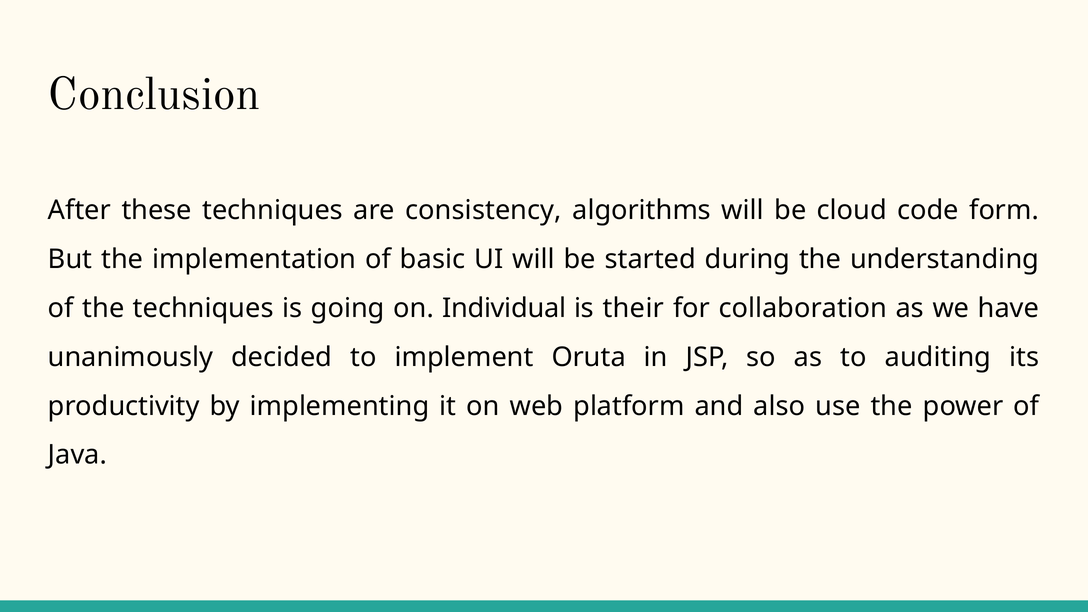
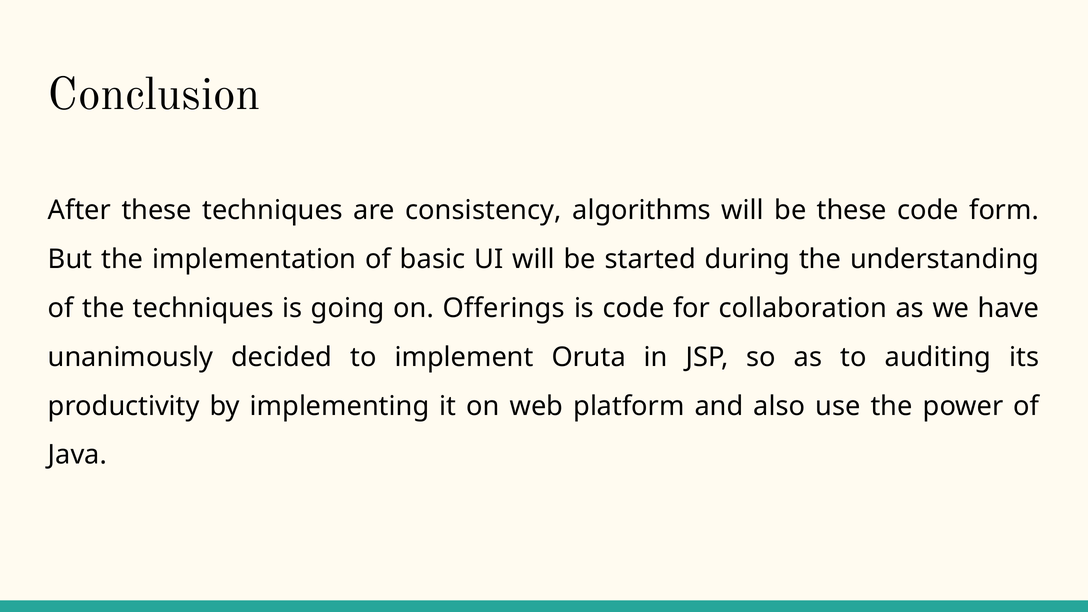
be cloud: cloud -> these
Individual: Individual -> Offerings
is their: their -> code
